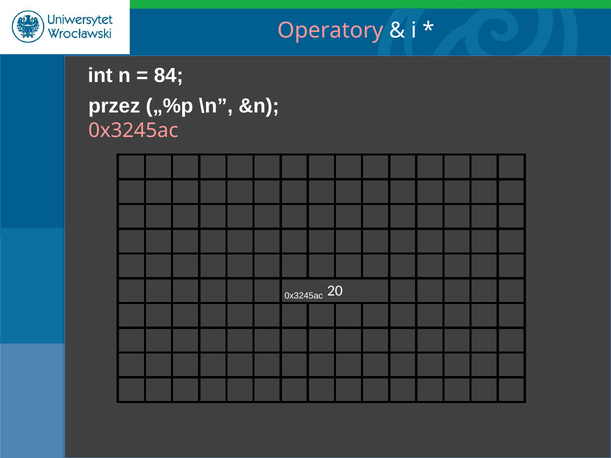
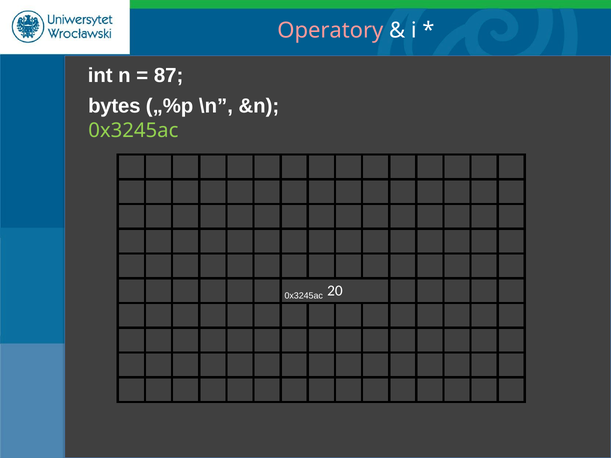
84: 84 -> 87
przez: przez -> bytes
0x3245ac at (133, 131) colour: pink -> light green
